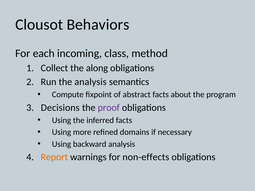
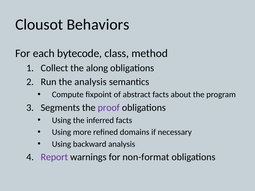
incoming: incoming -> bytecode
Decisions: Decisions -> Segments
Report colour: orange -> purple
non-effects: non-effects -> non-format
